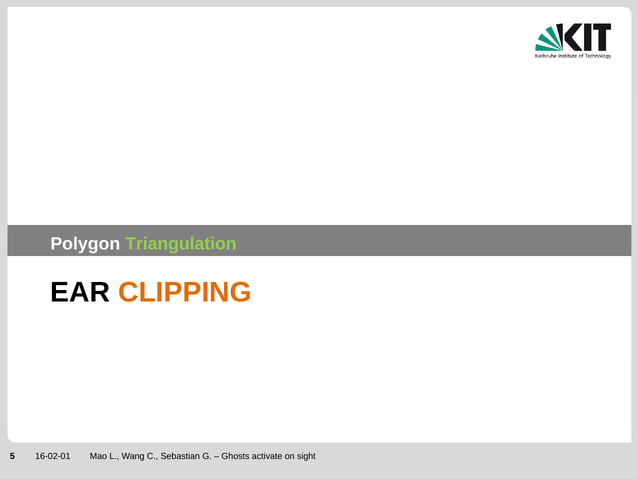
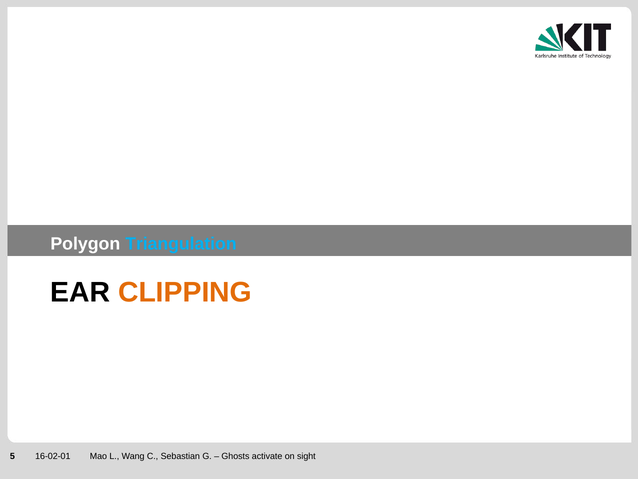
Triangulation colour: light green -> light blue
